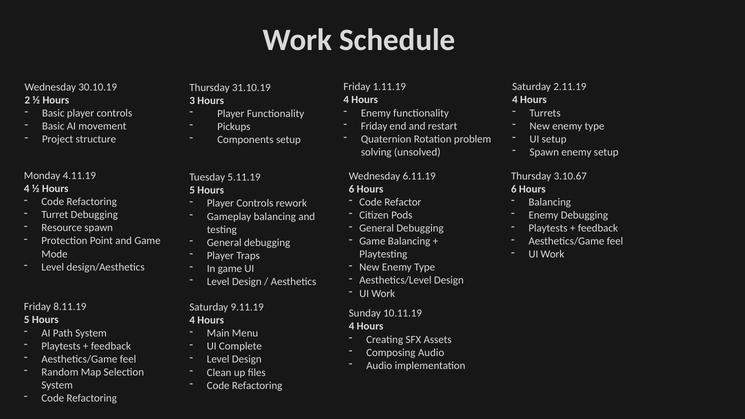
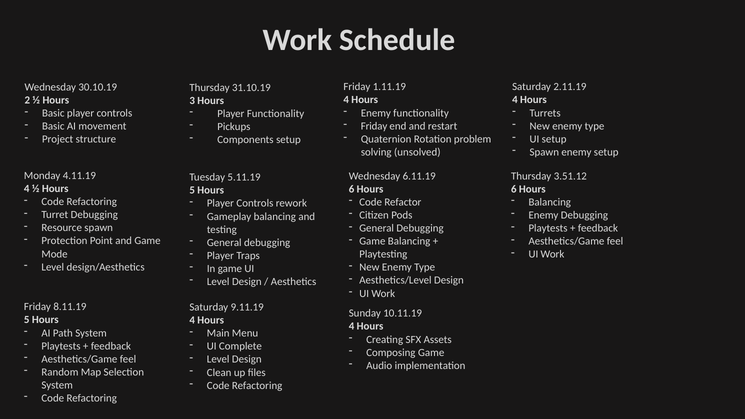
3.10.67: 3.10.67 -> 3.51.12
Composing Audio: Audio -> Game
